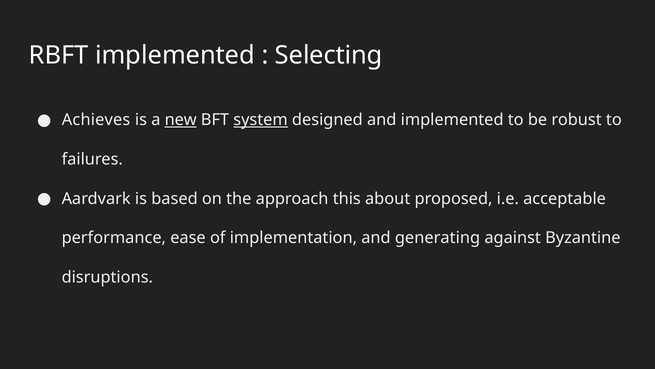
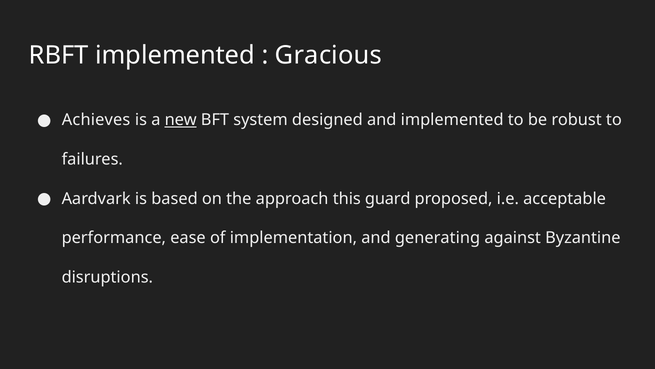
Selecting: Selecting -> Gracious
system underline: present -> none
about: about -> guard
